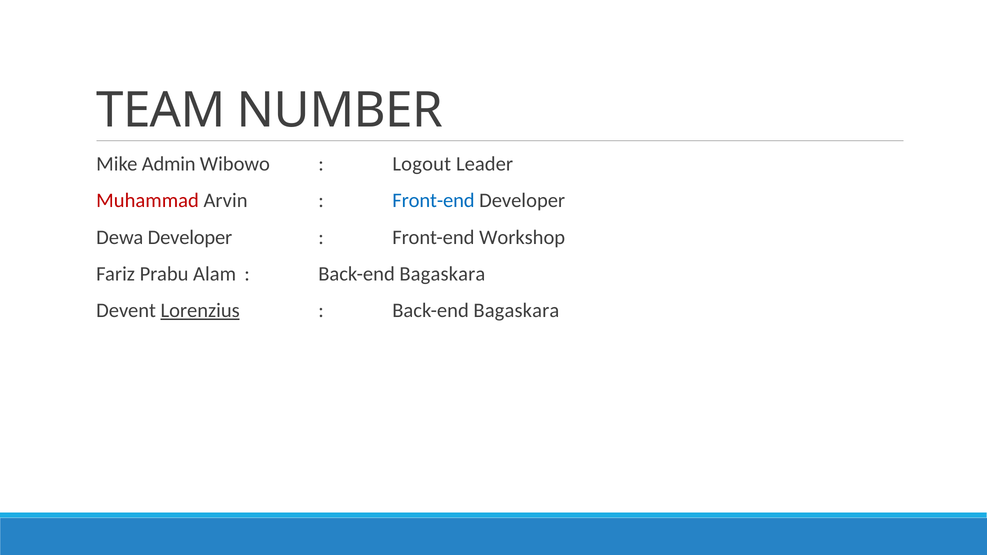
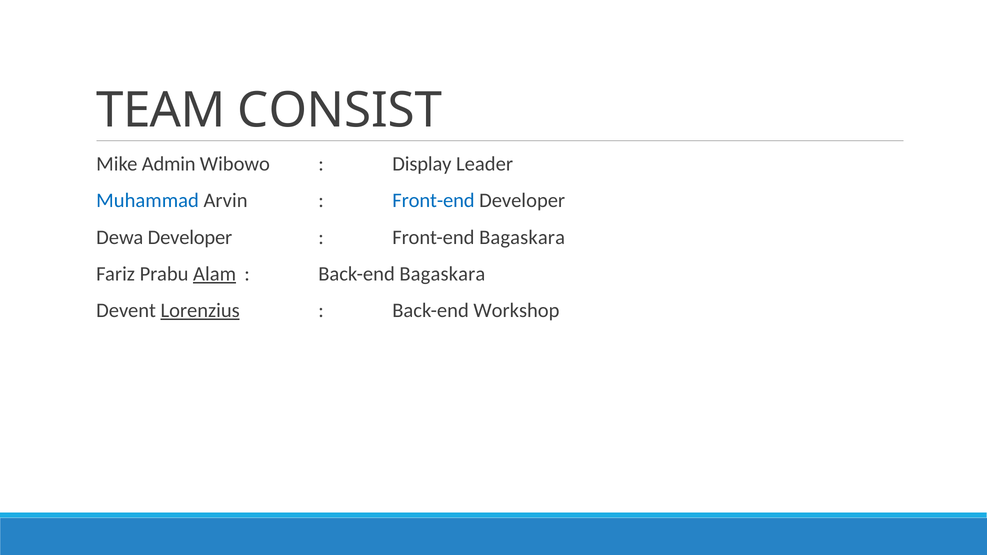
NUMBER: NUMBER -> CONSIST
Logout: Logout -> Display
Muhammad colour: red -> blue
Front-end Workshop: Workshop -> Bagaskara
Alam underline: none -> present
Bagaskara at (516, 311): Bagaskara -> Workshop
